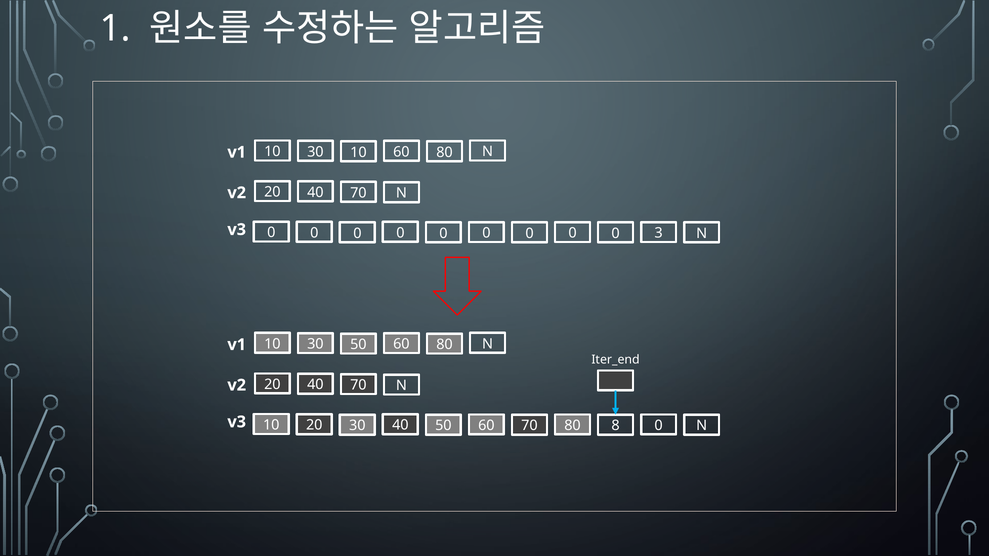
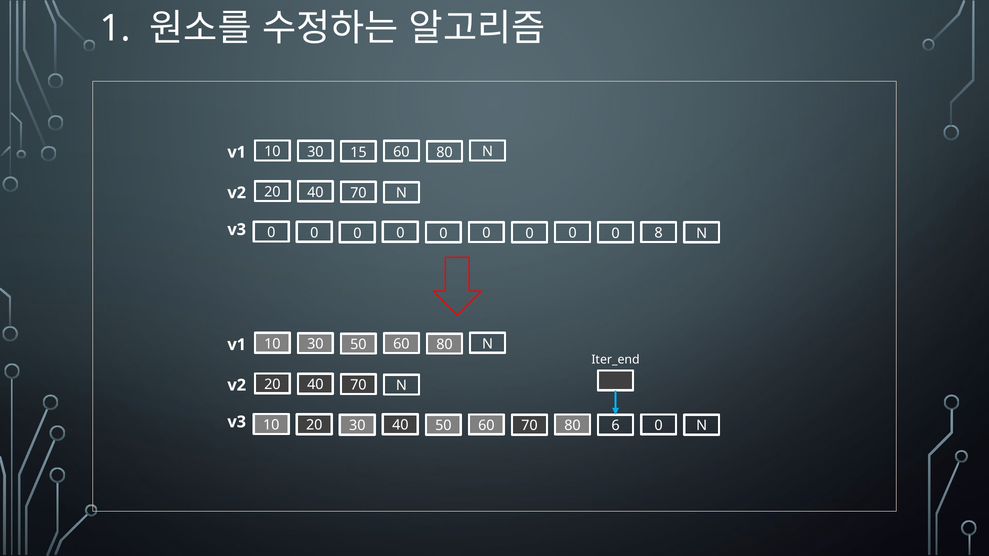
30 10: 10 -> 15
3: 3 -> 8
8: 8 -> 6
